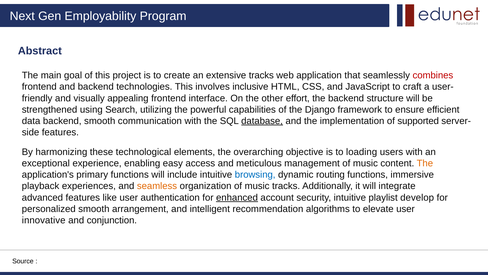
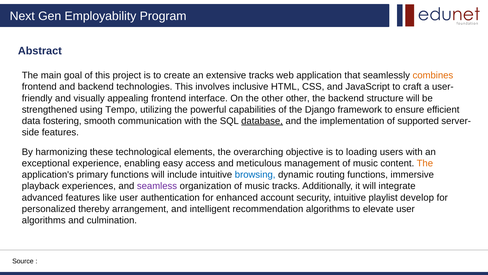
combines colour: red -> orange
other effort: effort -> other
Search: Search -> Tempo
data backend: backend -> fostering
seamless colour: orange -> purple
enhanced underline: present -> none
personalized smooth: smooth -> thereby
innovative at (44, 220): innovative -> algorithms
conjunction: conjunction -> culmination
